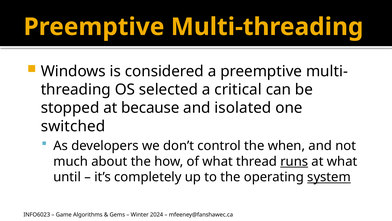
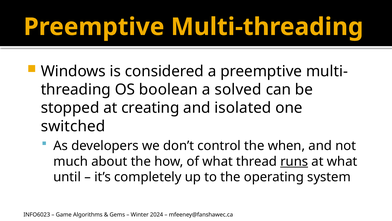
selected: selected -> boolean
critical: critical -> solved
because: because -> creating
system underline: present -> none
